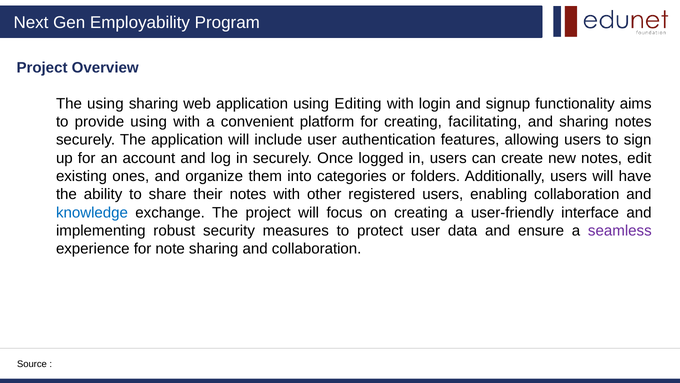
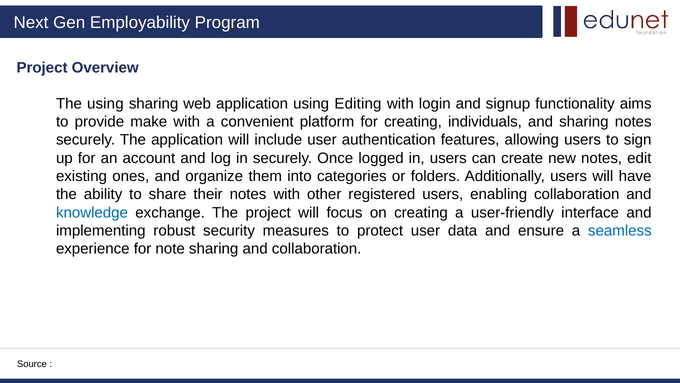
provide using: using -> make
facilitating: facilitating -> individuals
seamless colour: purple -> blue
